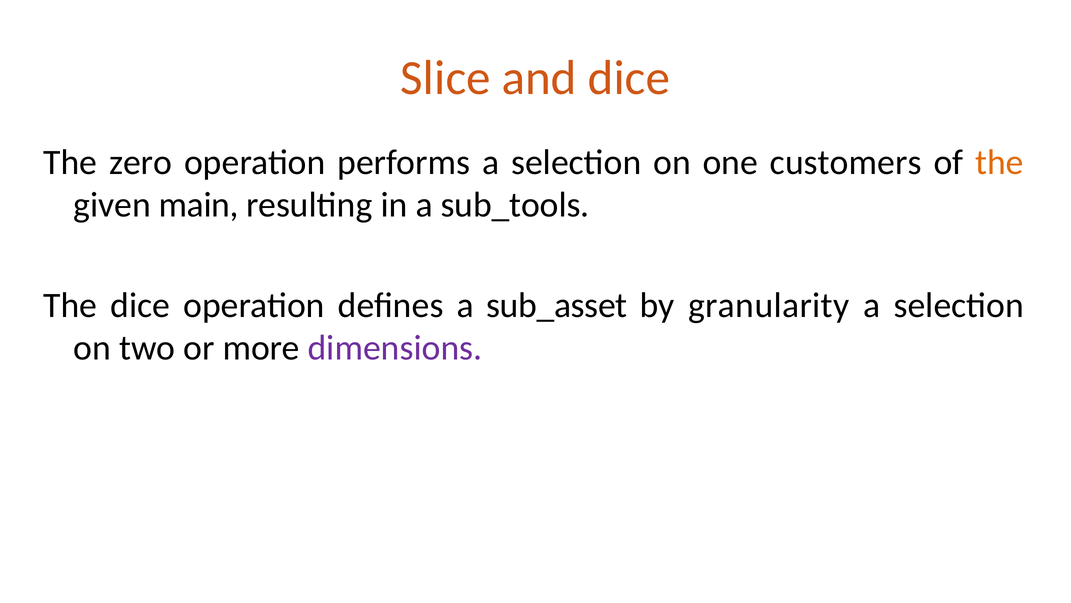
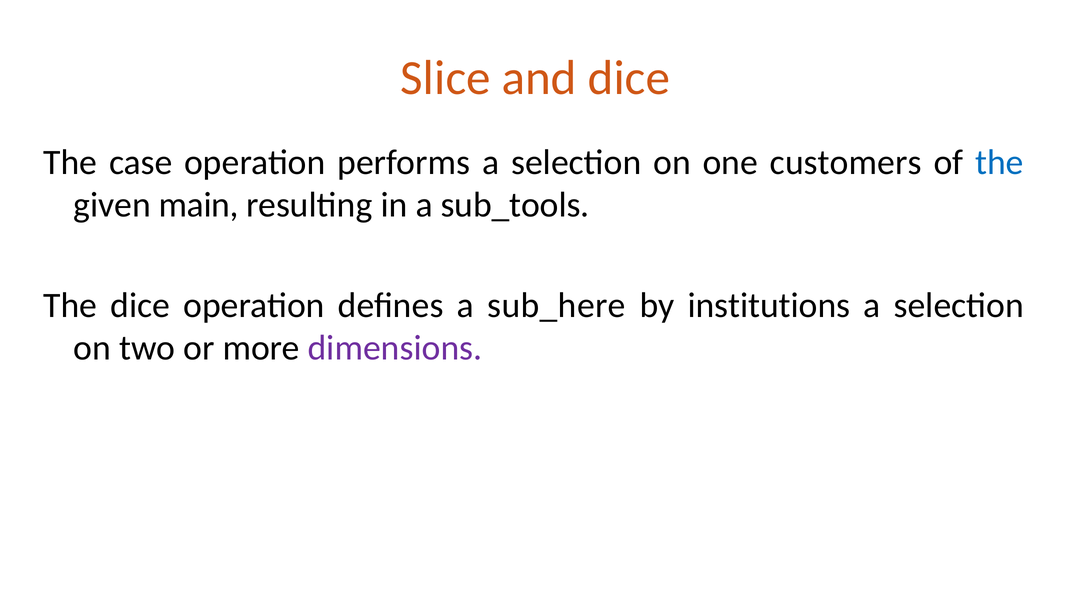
zero: zero -> case
the at (999, 162) colour: orange -> blue
sub_asset: sub_asset -> sub_here
granularity: granularity -> institutions
